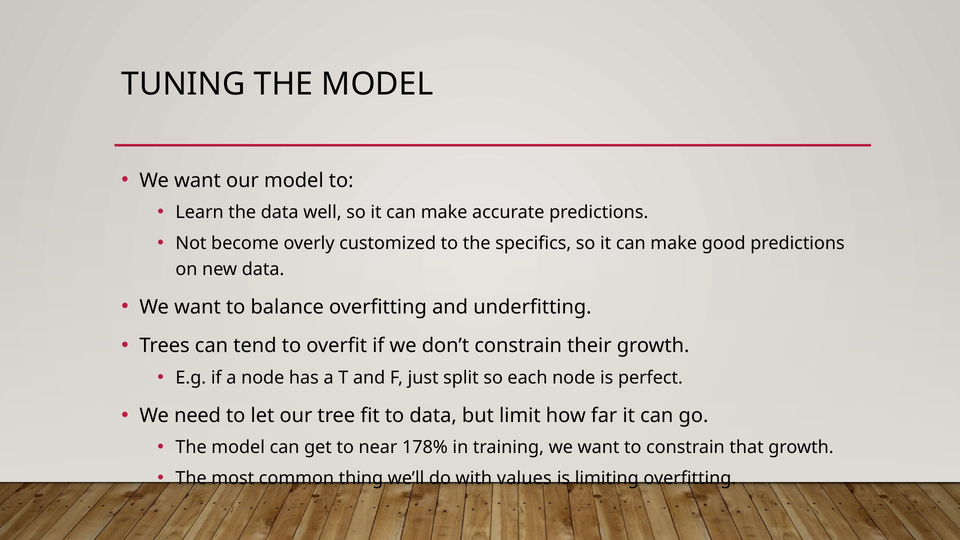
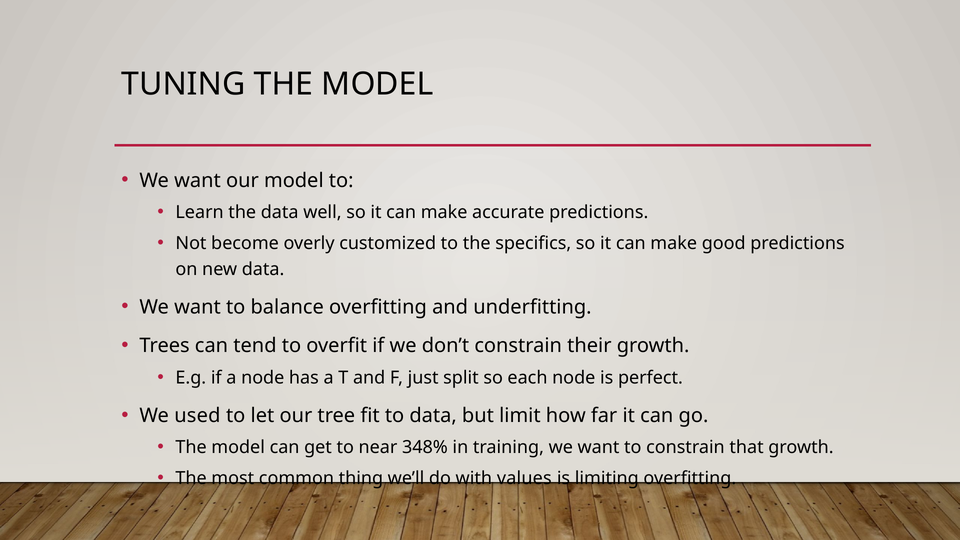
need: need -> used
178%: 178% -> 348%
